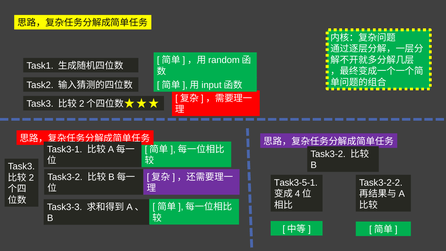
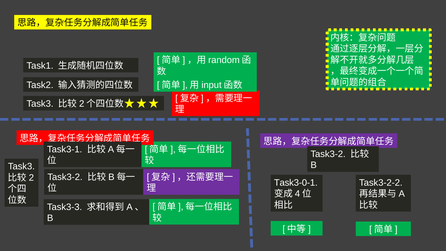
Task3-5-1: Task3-5-1 -> Task3-0-1
